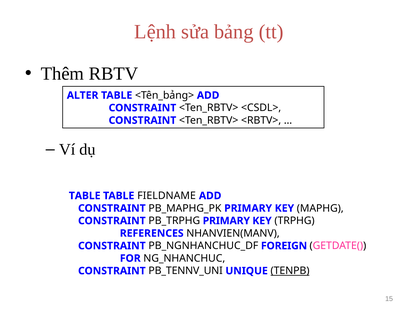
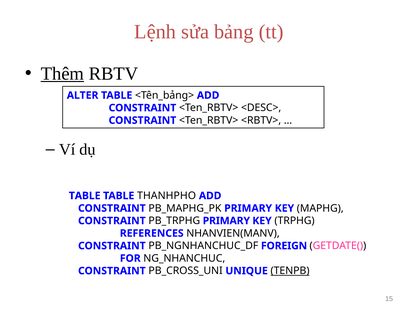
Thêm underline: none -> present
<CSDL>: <CSDL> -> <DESC>
FIELDNAME: FIELDNAME -> THANHPHO
PB_TENNV_UNI: PB_TENNV_UNI -> PB_CROSS_UNI
